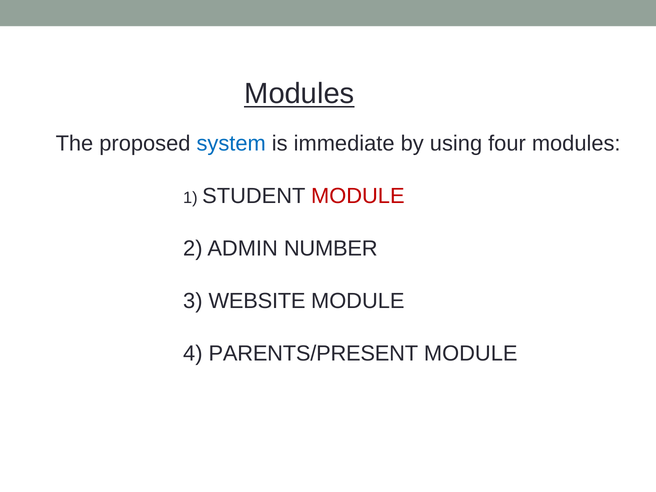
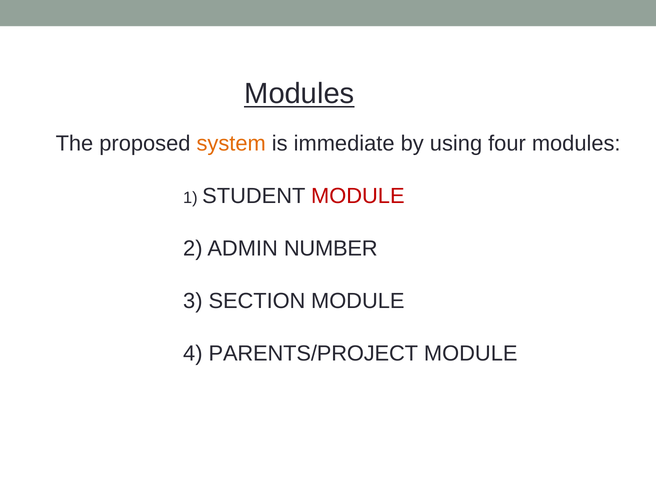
system colour: blue -> orange
WEBSITE: WEBSITE -> SECTION
PARENTS/PRESENT: PARENTS/PRESENT -> PARENTS/PROJECT
